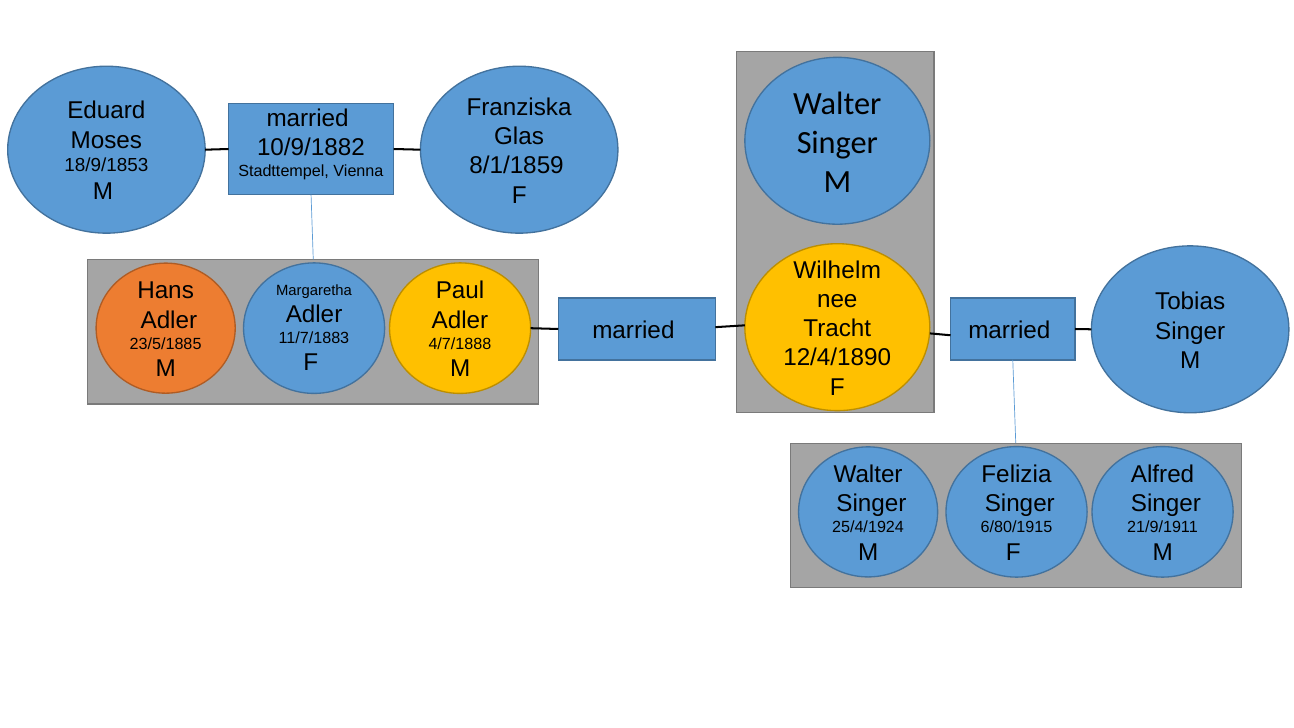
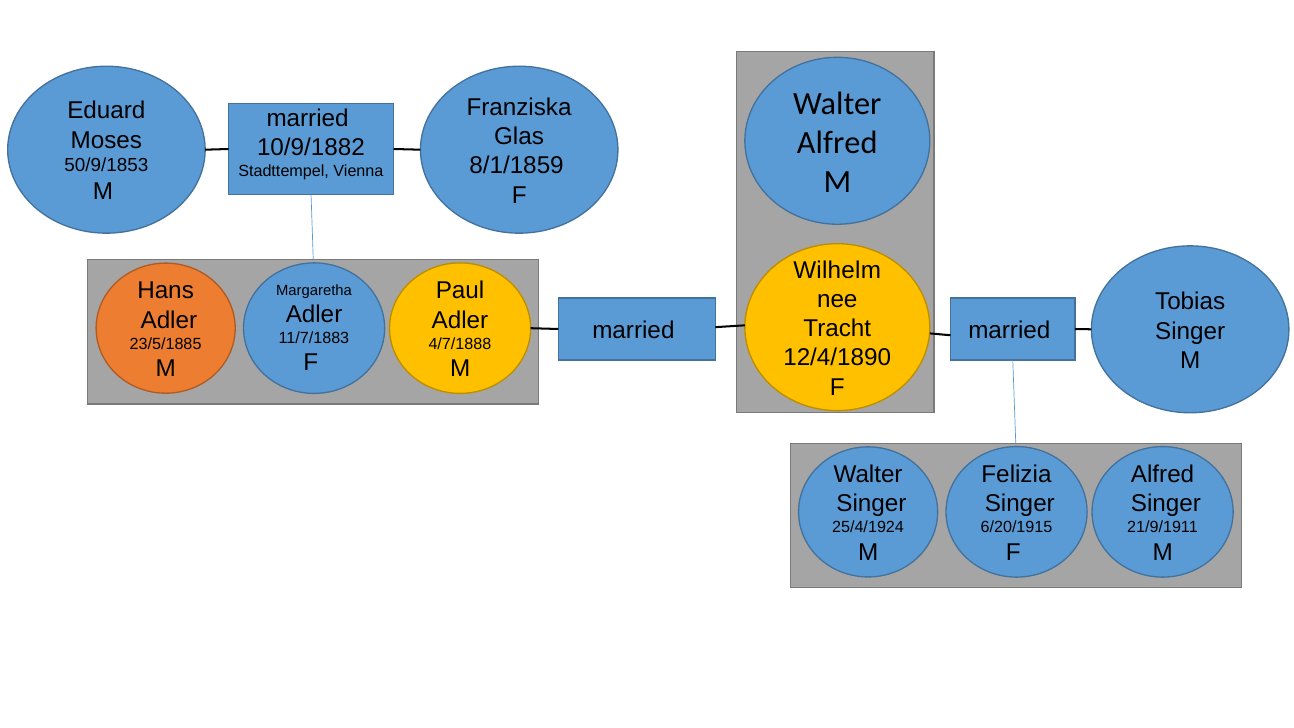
Singer at (837, 143): Singer -> Alfred
18/9/1853: 18/9/1853 -> 50/9/1853
6/80/1915: 6/80/1915 -> 6/20/1915
